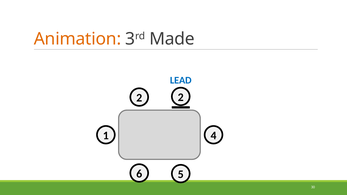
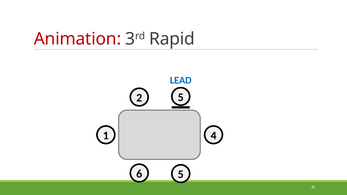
Animation colour: orange -> red
Made: Made -> Rapid
2 2: 2 -> 5
